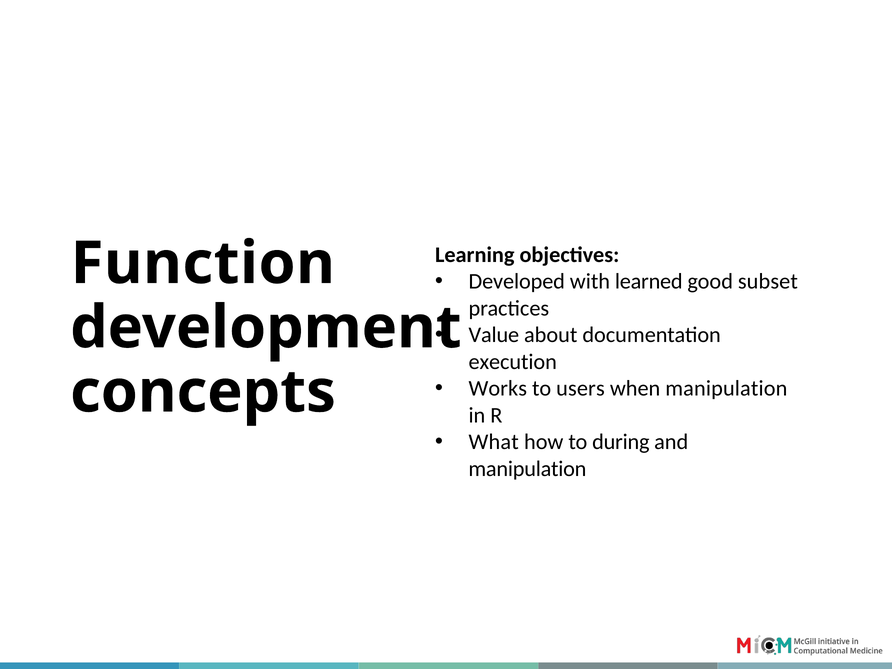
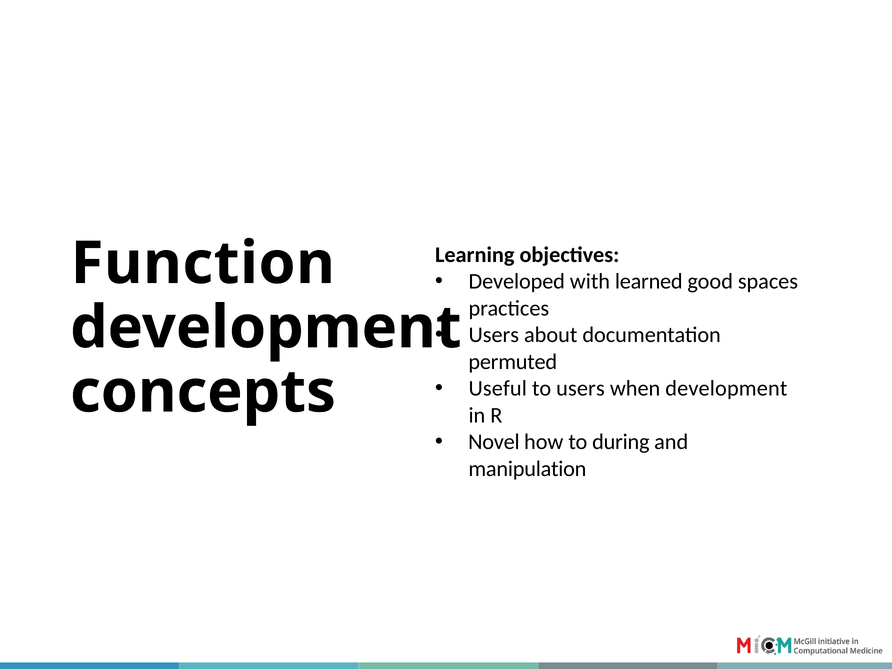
subset: subset -> spaces
Value at (494, 335): Value -> Users
execution: execution -> permuted
Works: Works -> Useful
when manipulation: manipulation -> development
What: What -> Novel
